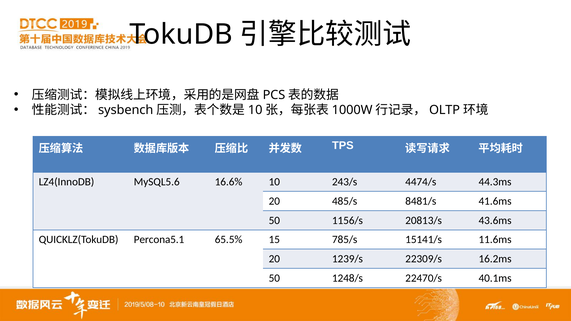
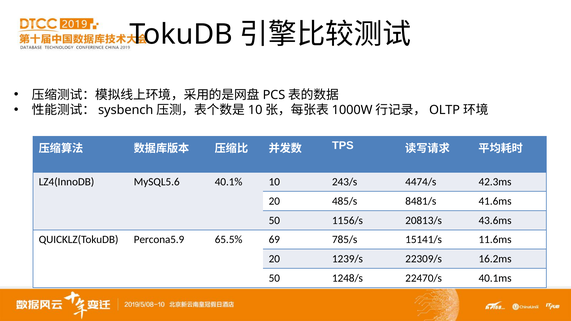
16.6%: 16.6% -> 40.1%
44.3ms: 44.3ms -> 42.3ms
Percona5.1: Percona5.1 -> Percona5.9
15: 15 -> 69
